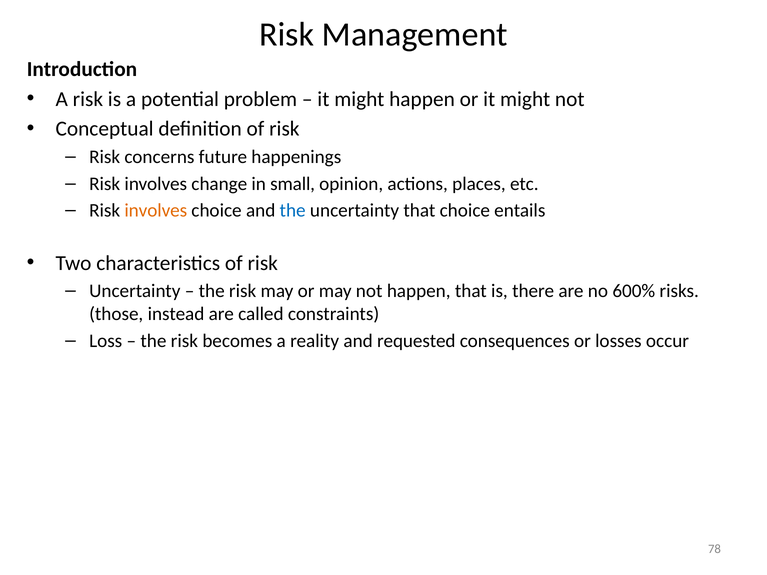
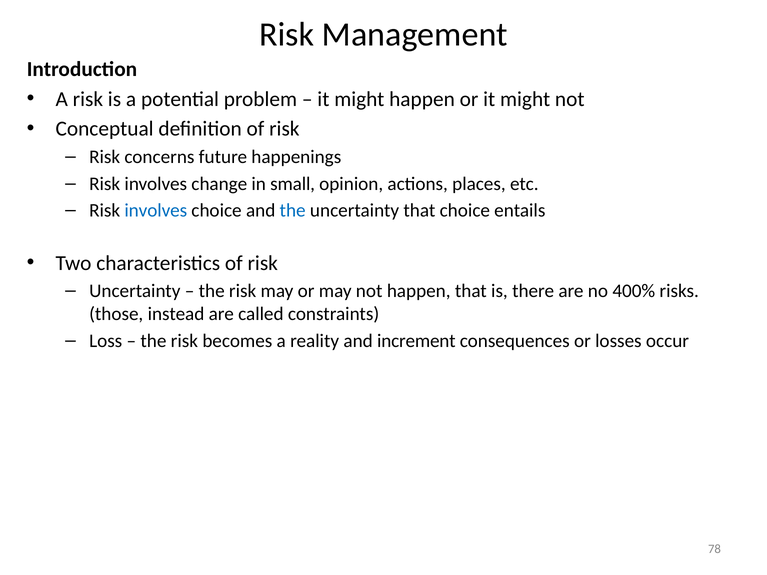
involves at (156, 211) colour: orange -> blue
600%: 600% -> 400%
requested: requested -> increment
